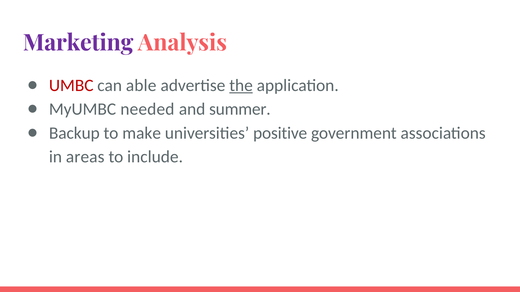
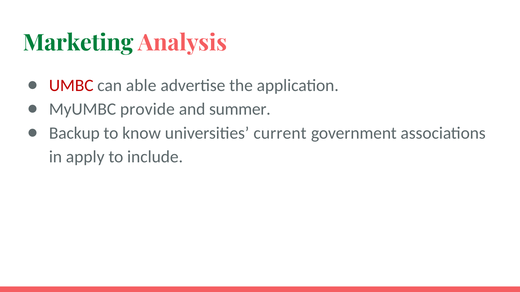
Marketing colour: purple -> green
the underline: present -> none
needed: needed -> provide
make: make -> know
positive: positive -> current
areas: areas -> apply
